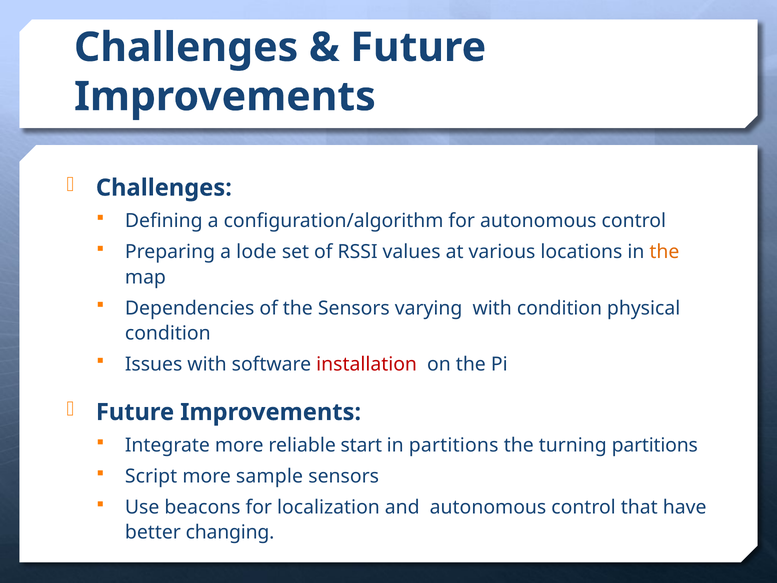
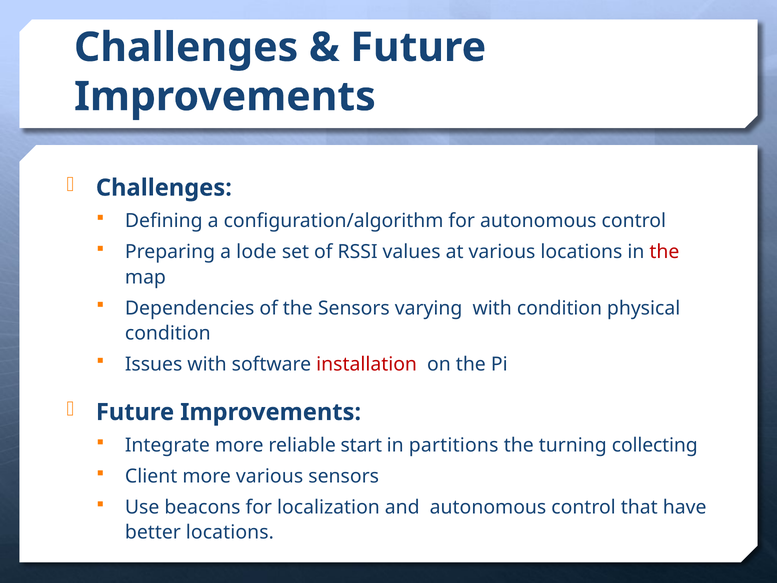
the at (664, 252) colour: orange -> red
turning partitions: partitions -> collecting
Script: Script -> Client
more sample: sample -> various
better changing: changing -> locations
